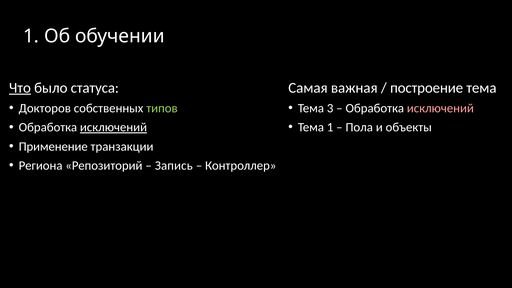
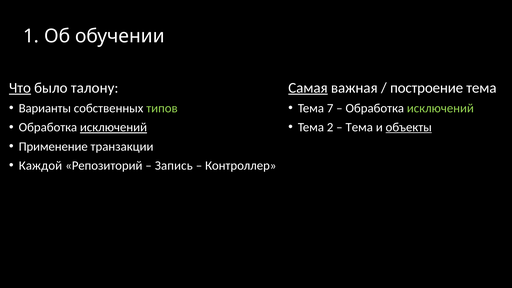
Самая underline: none -> present
статуса: статуса -> талону
3: 3 -> 7
исключений at (440, 108) colour: pink -> light green
Докторов: Докторов -> Варианты
Тема 1: 1 -> 2
Пола at (359, 127): Пола -> Тема
объекты underline: none -> present
Региона: Региона -> Каждой
